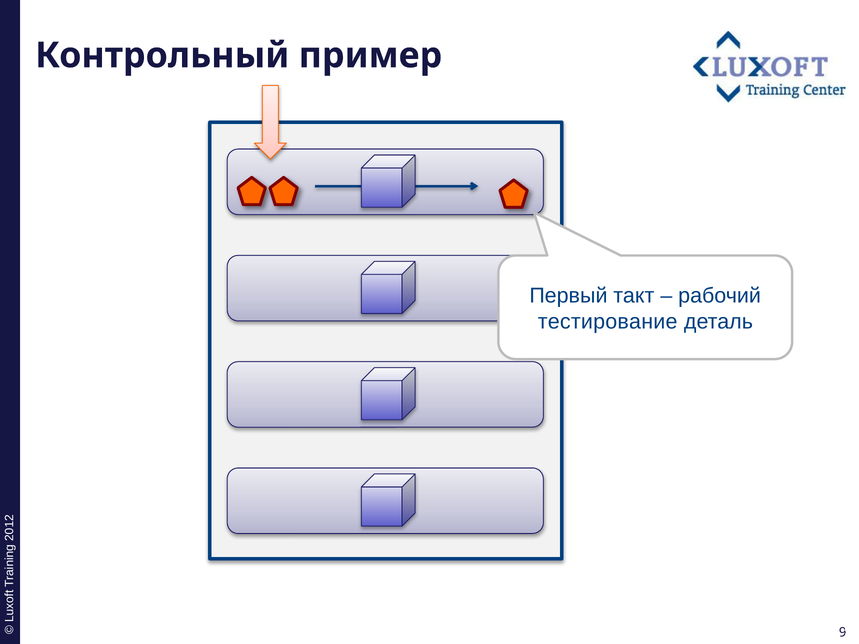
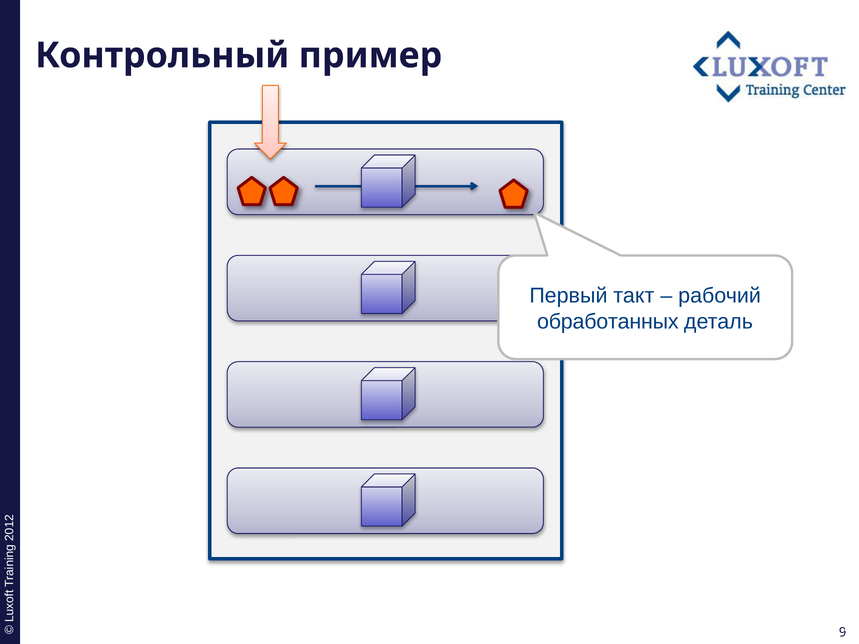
тестирование: тестирование -> обработанных
